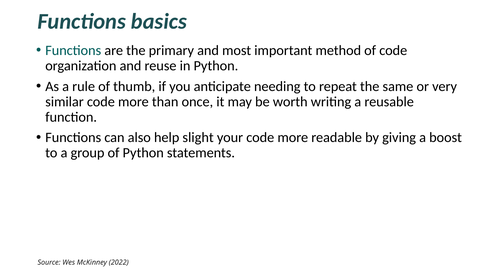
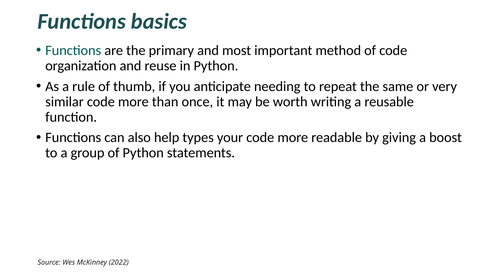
slight: slight -> types
